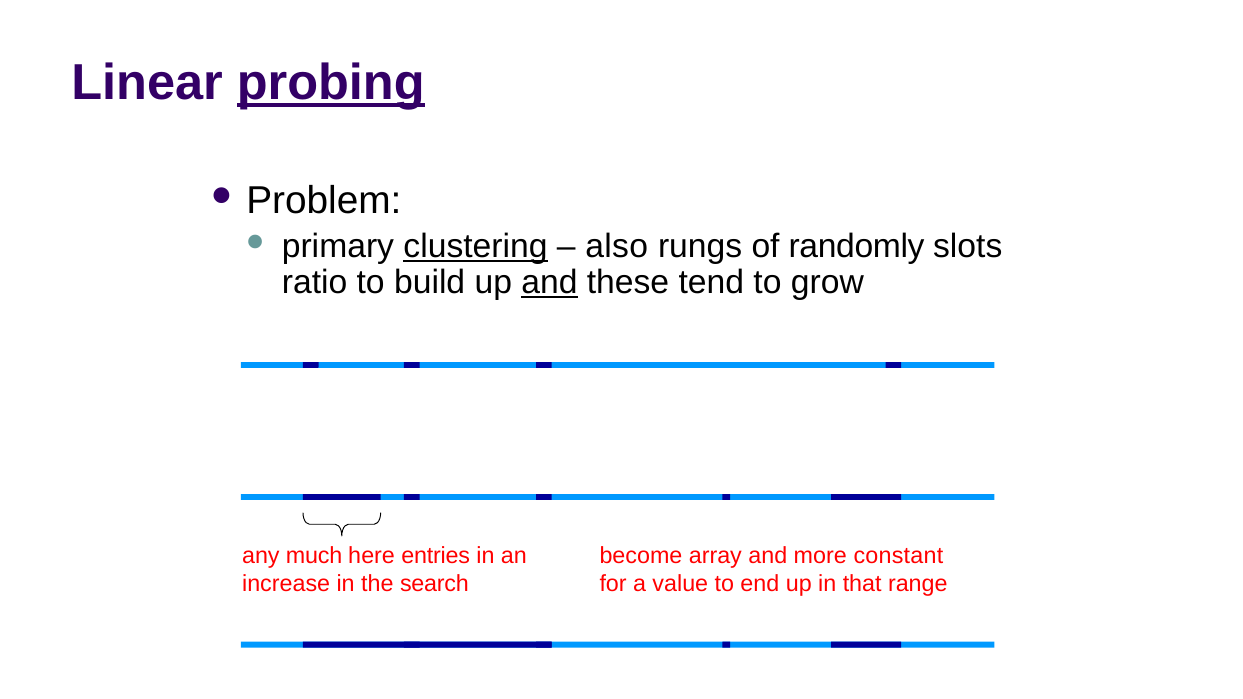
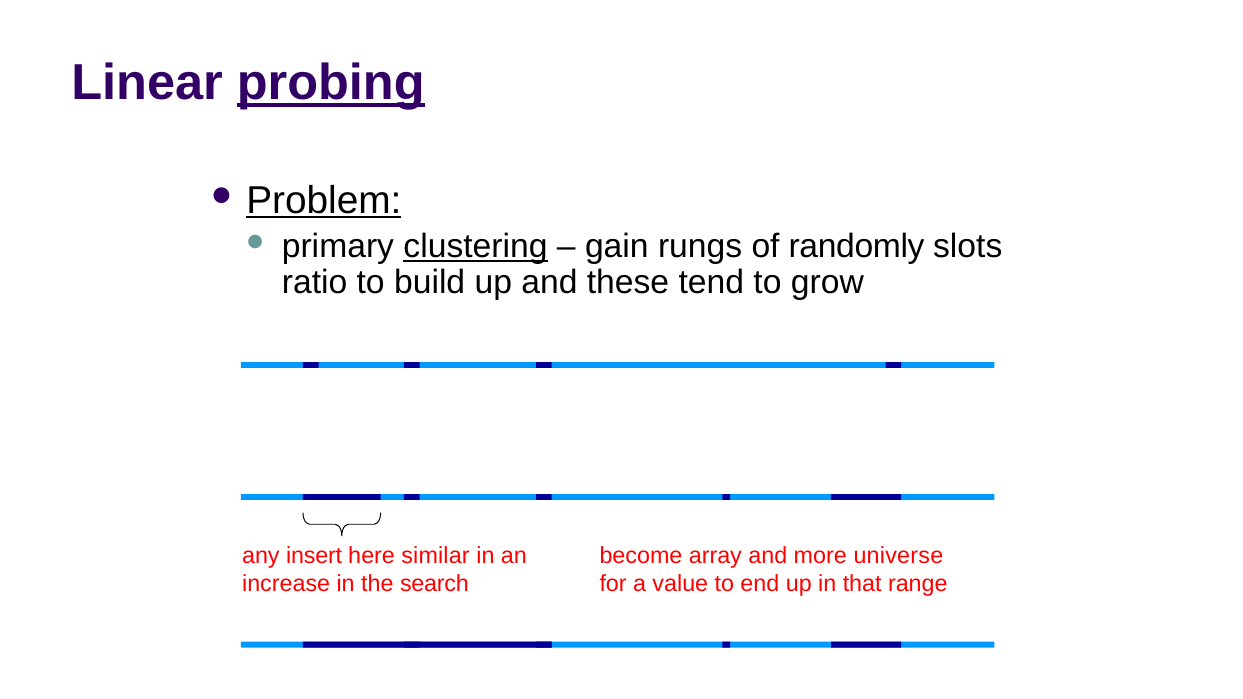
Problem underline: none -> present
also: also -> gain
and at (549, 283) underline: present -> none
much: much -> insert
entries: entries -> similar
constant: constant -> universe
